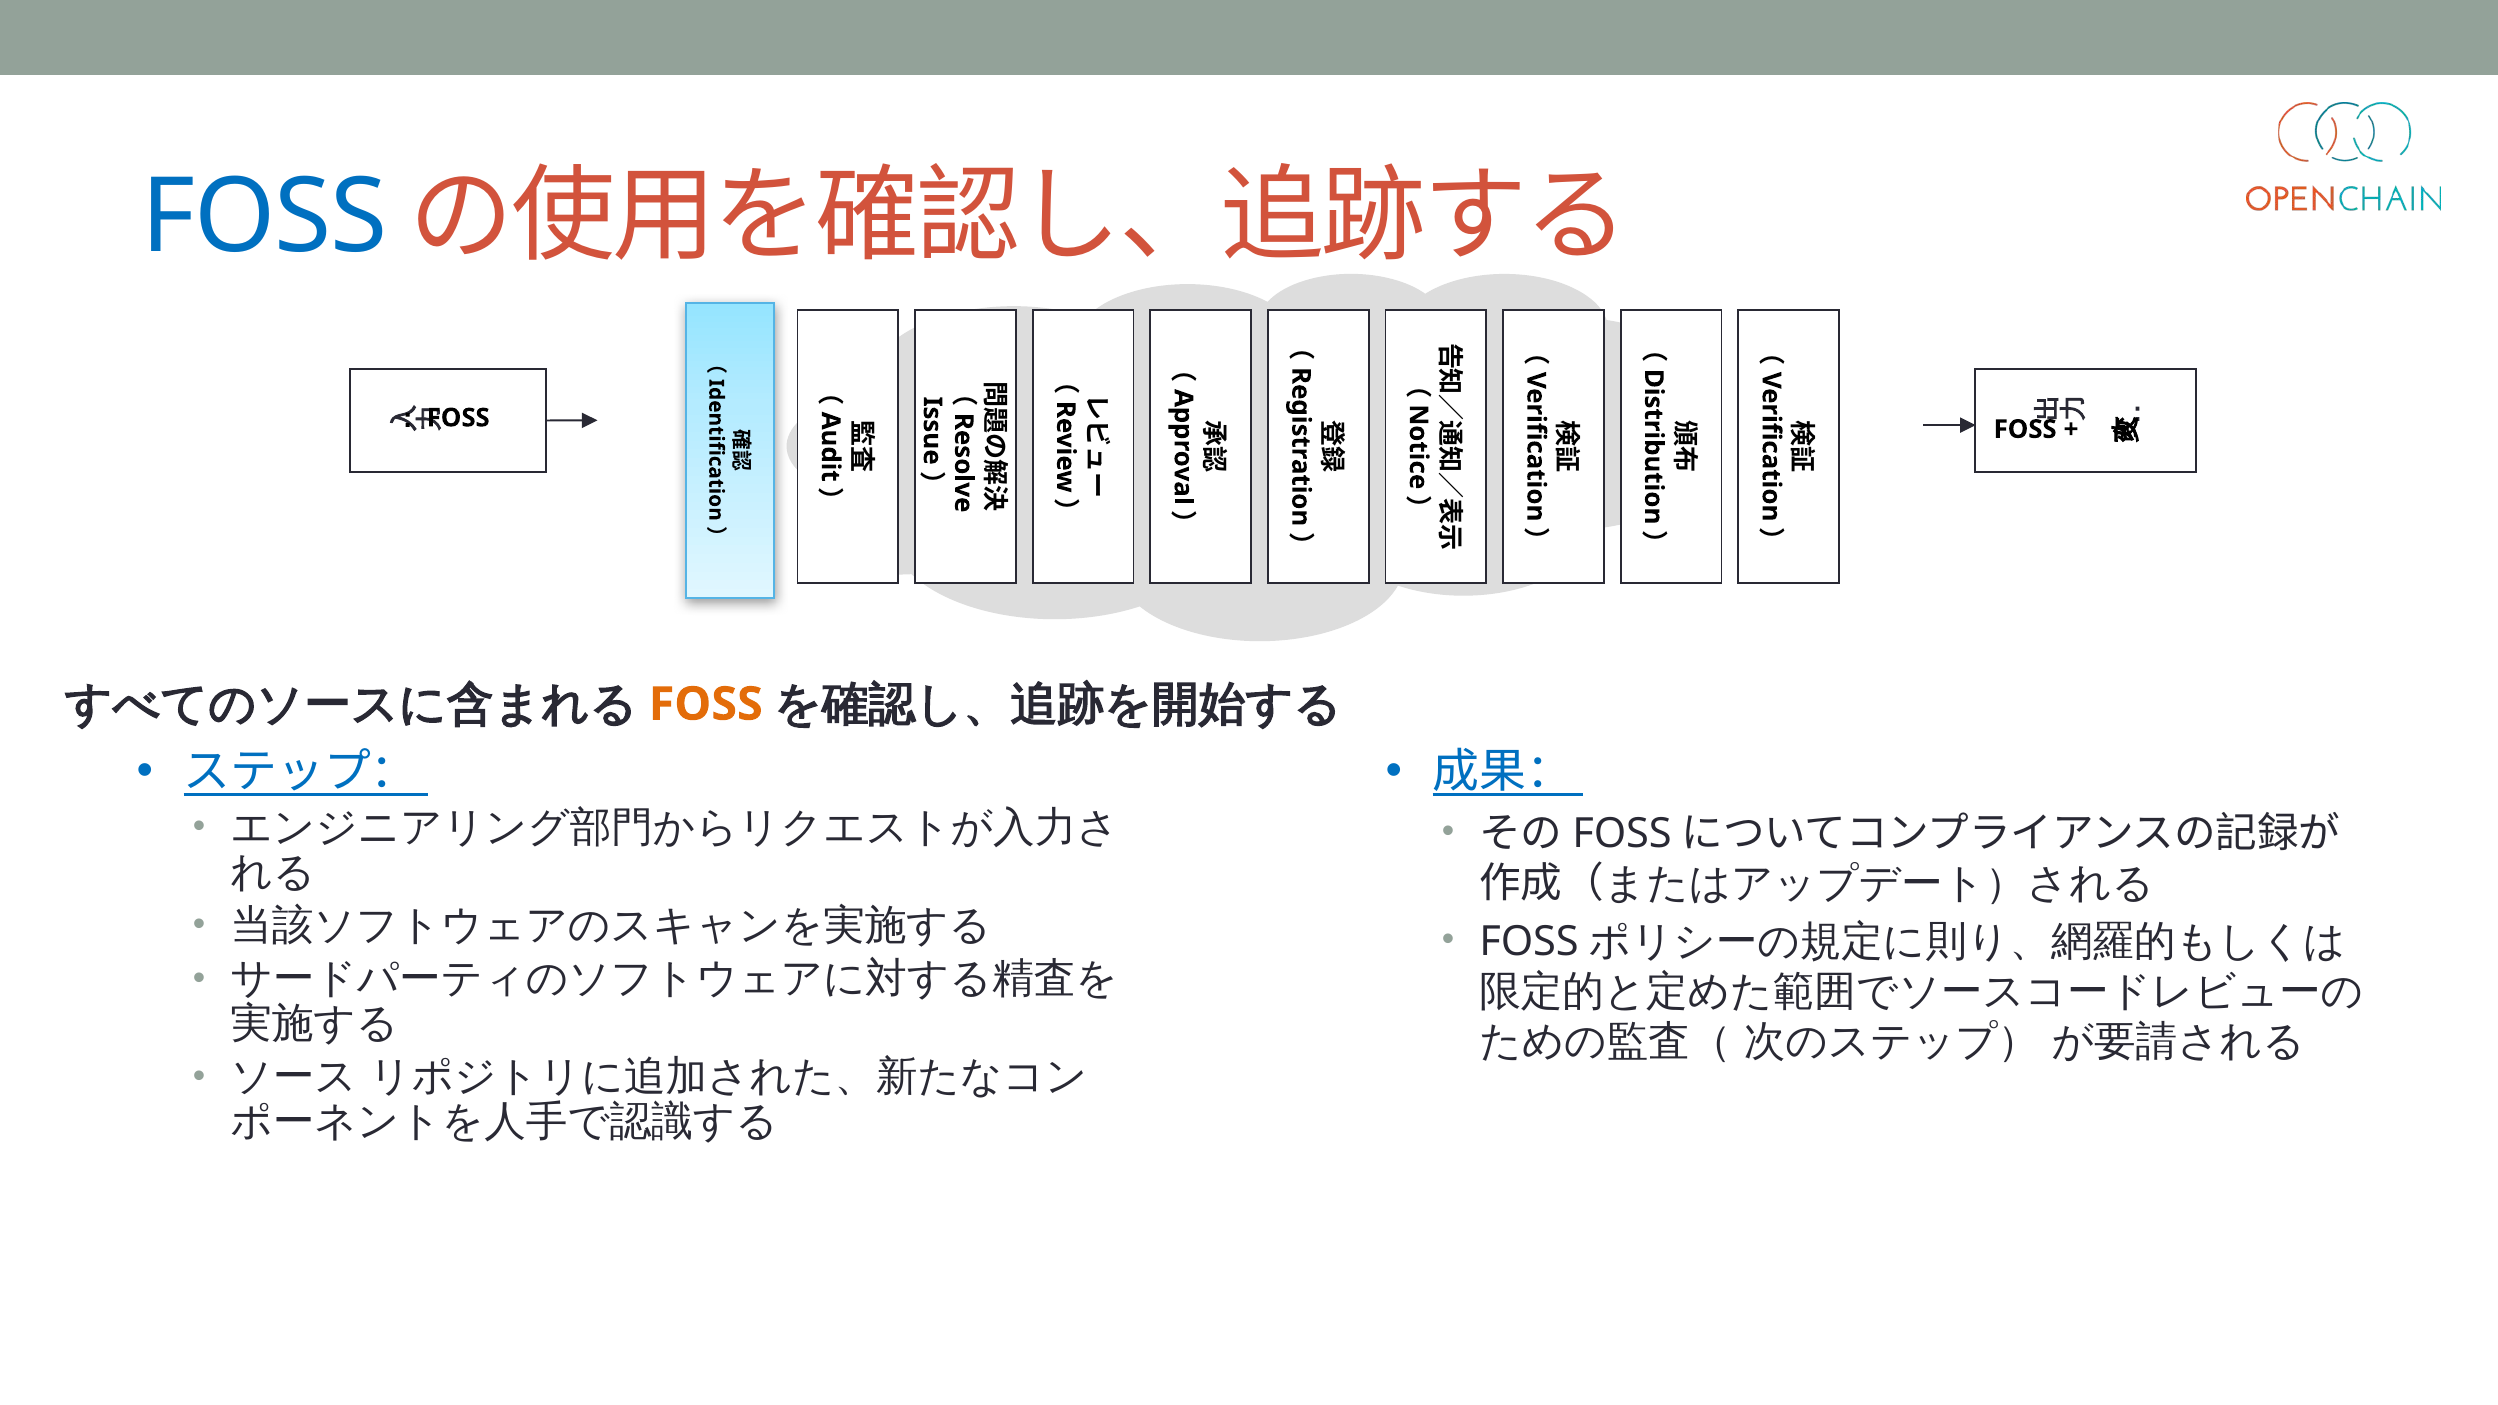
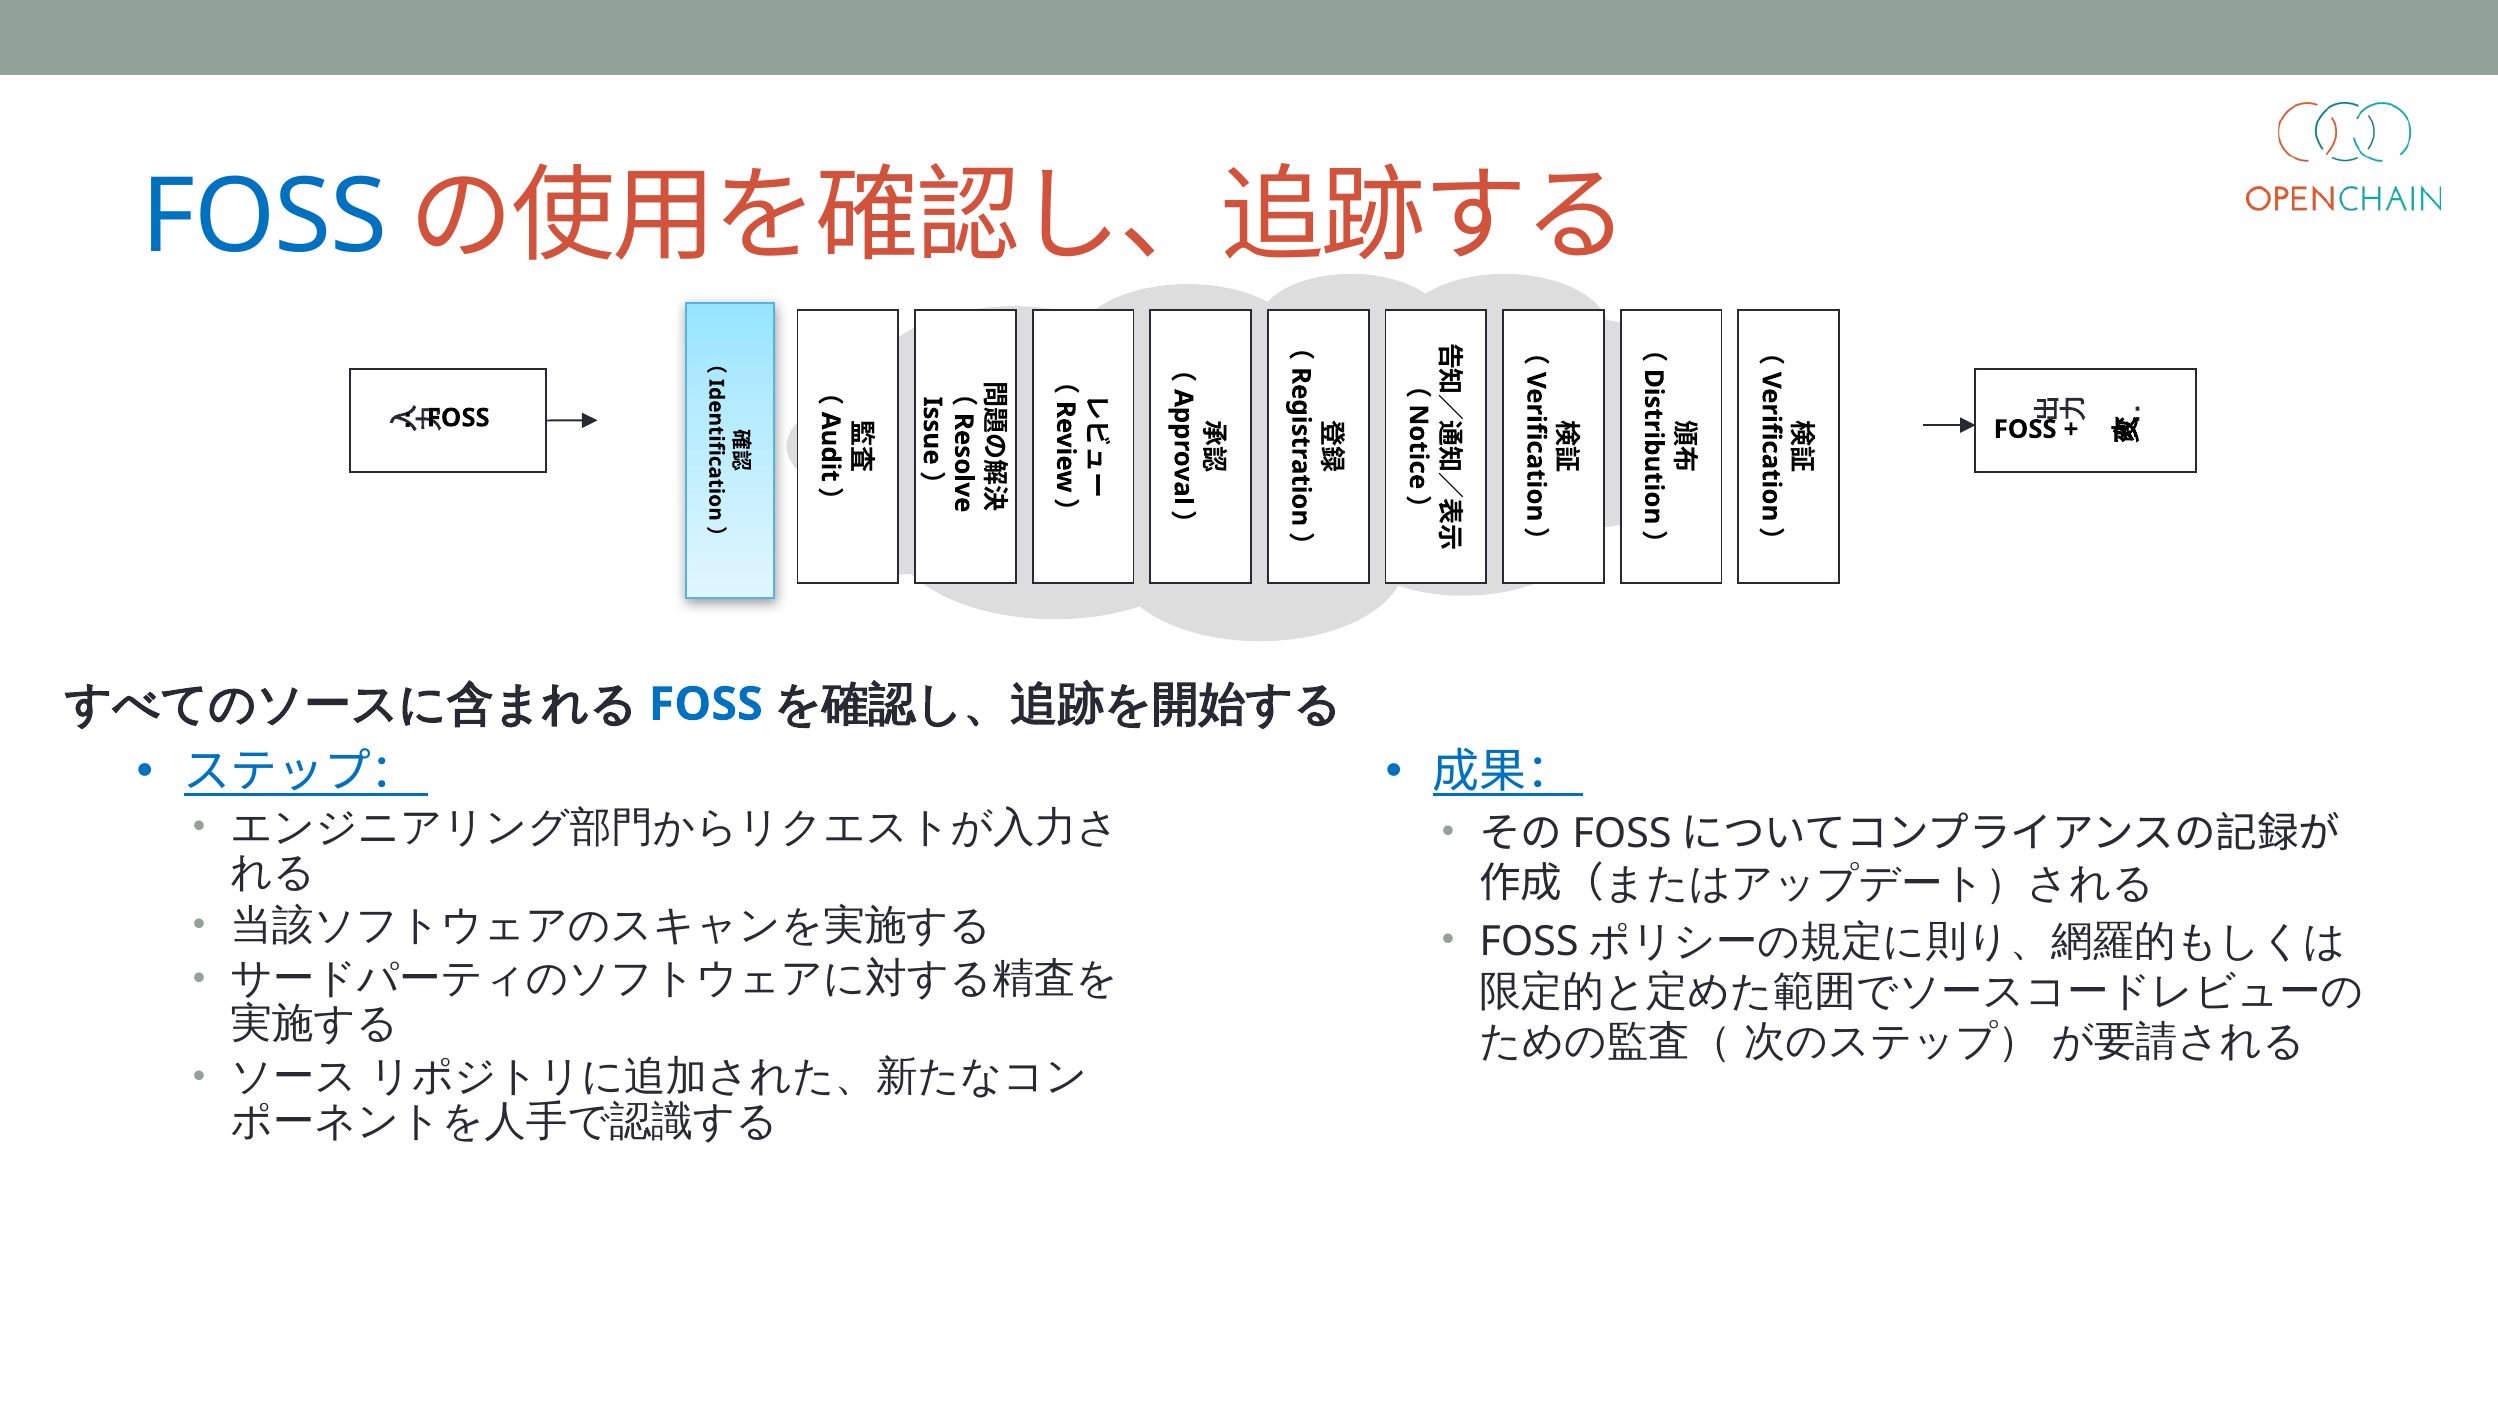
FOSS at (706, 704) colour: orange -> blue
